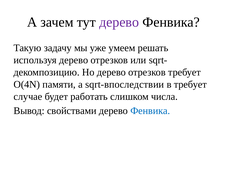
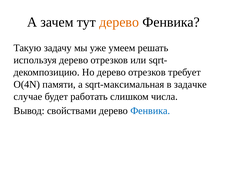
дерево at (119, 22) colour: purple -> orange
sqrt-впоследствии: sqrt-впоследствии -> sqrt-максимальная
в требует: требует -> задачке
